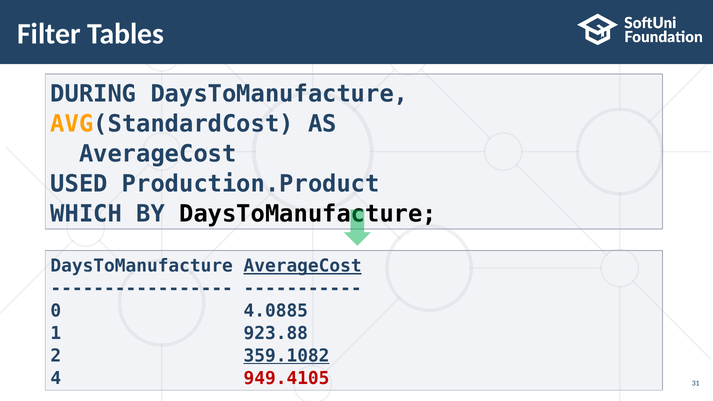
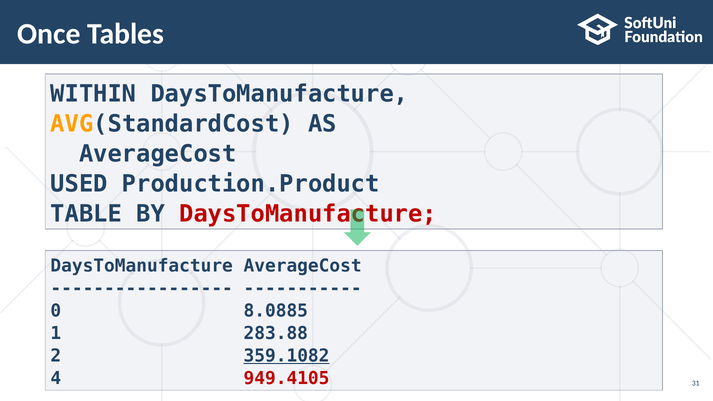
Filter: Filter -> Once
DURING: DURING -> WITHIN
WHICH: WHICH -> TABLE
DaysToManufacture at (308, 214) colour: black -> red
AverageCost at (303, 266) underline: present -> none
4.0885: 4.0885 -> 8.0885
923.88: 923.88 -> 283.88
